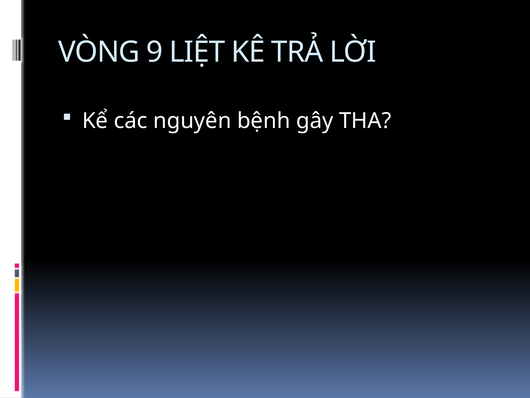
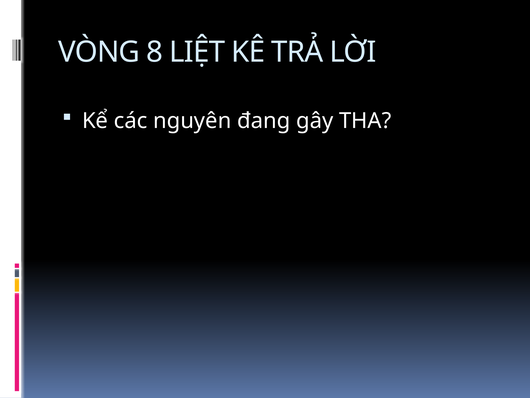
9: 9 -> 8
bệnh: bệnh -> đang
